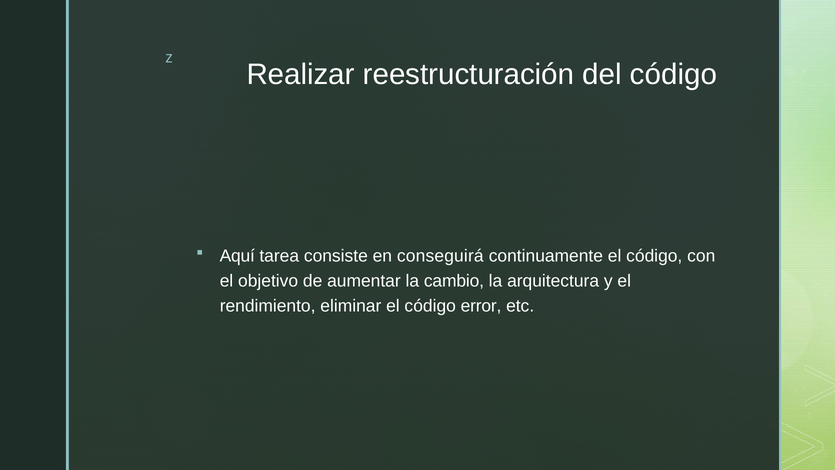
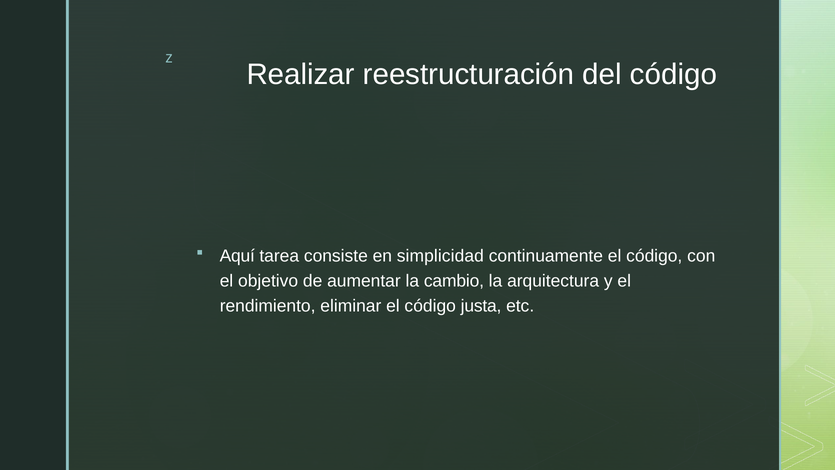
conseguirá: conseguirá -> simplicidad
error: error -> justa
